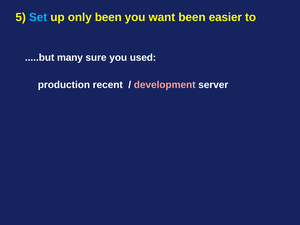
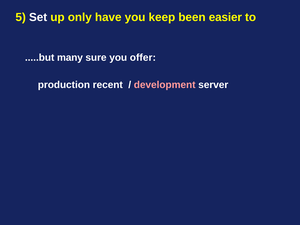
Set colour: light blue -> white
only been: been -> have
want: want -> keep
used: used -> offer
